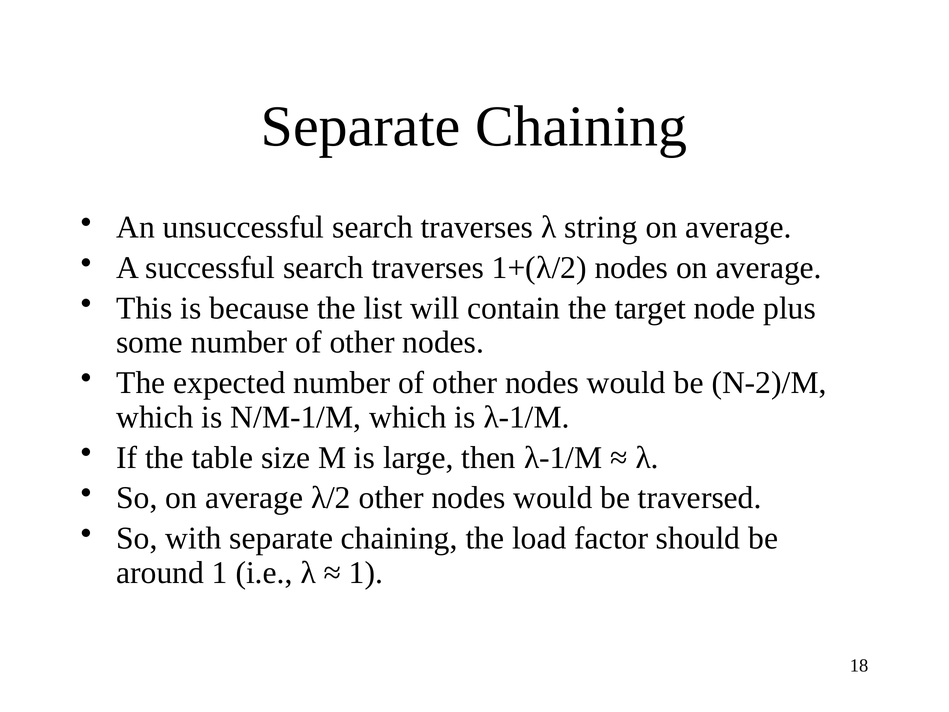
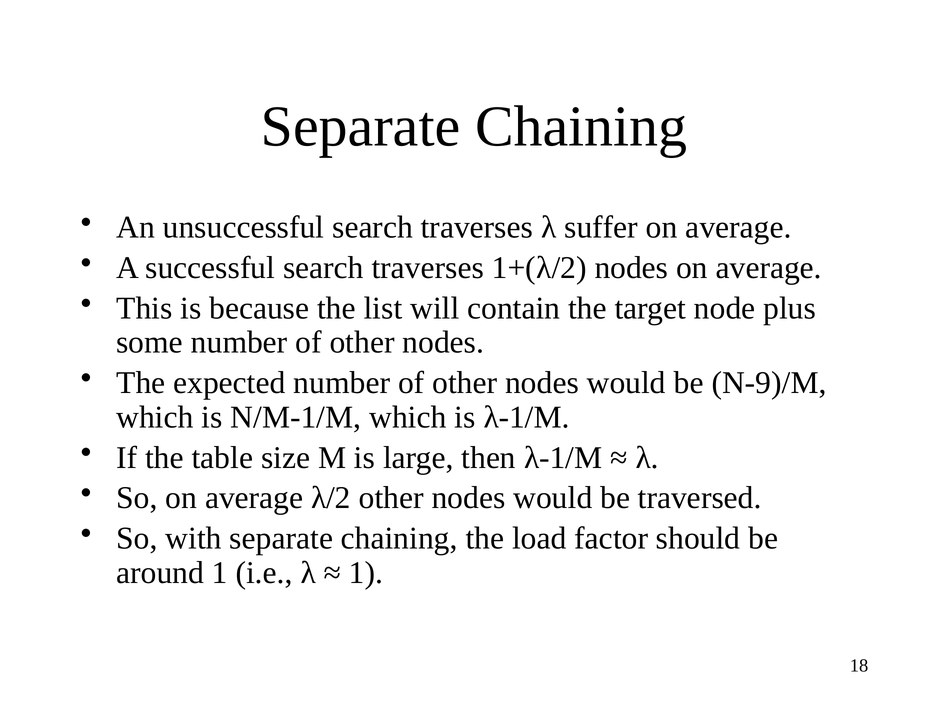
string: string -> suffer
N-2)/M: N-2)/M -> N-9)/M
